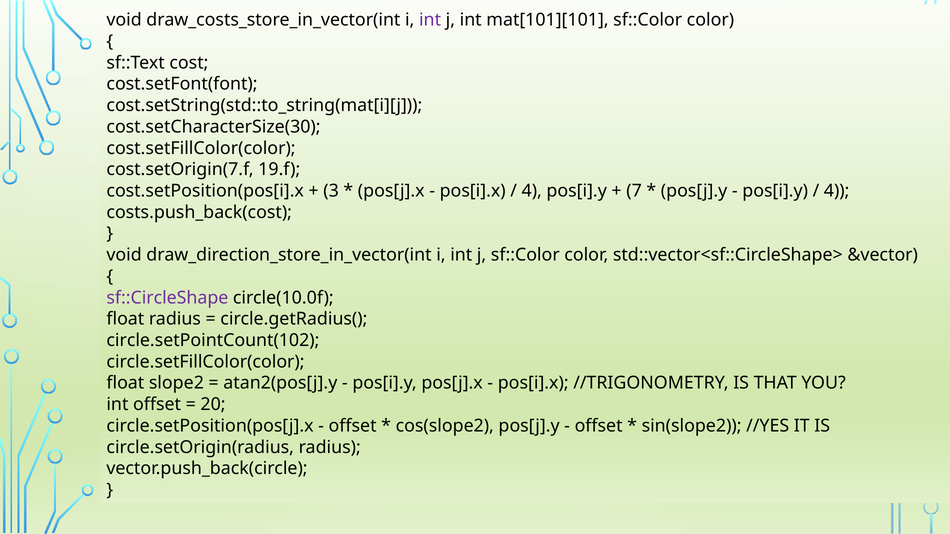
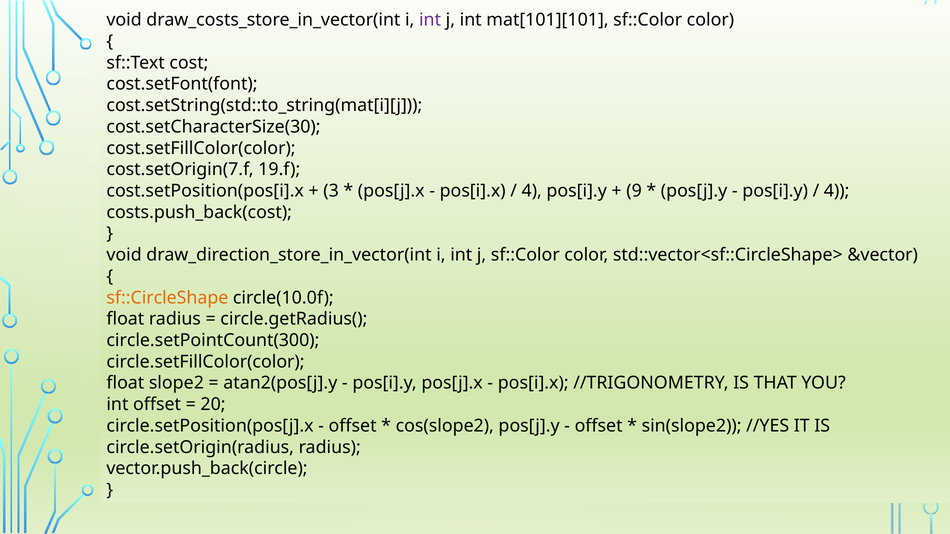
7: 7 -> 9
sf::CircleShape colour: purple -> orange
circle.setPointCount(102: circle.setPointCount(102 -> circle.setPointCount(300
